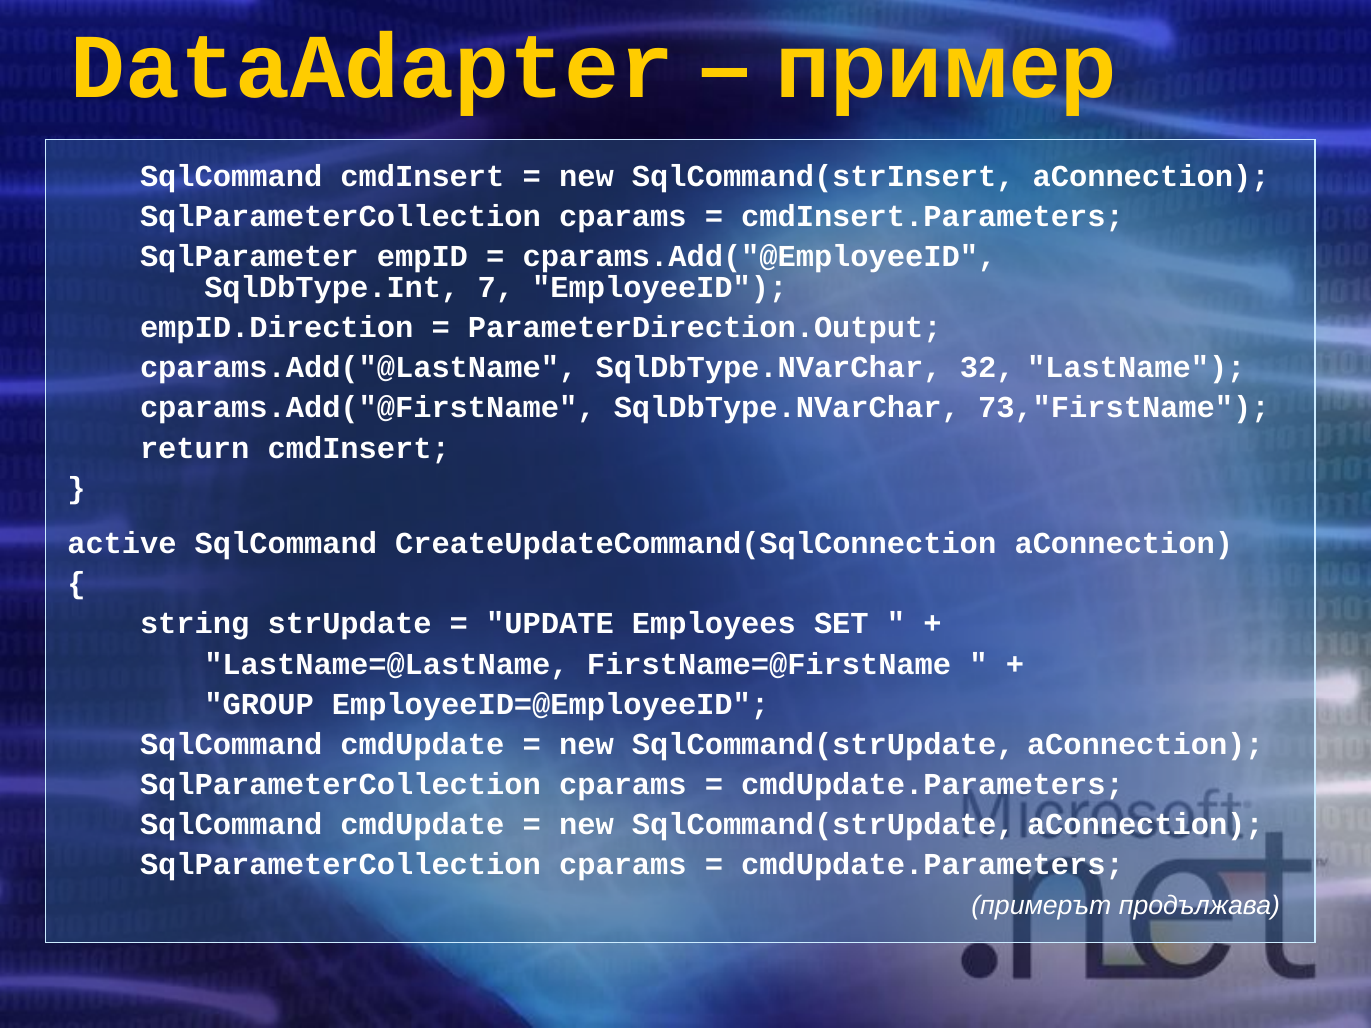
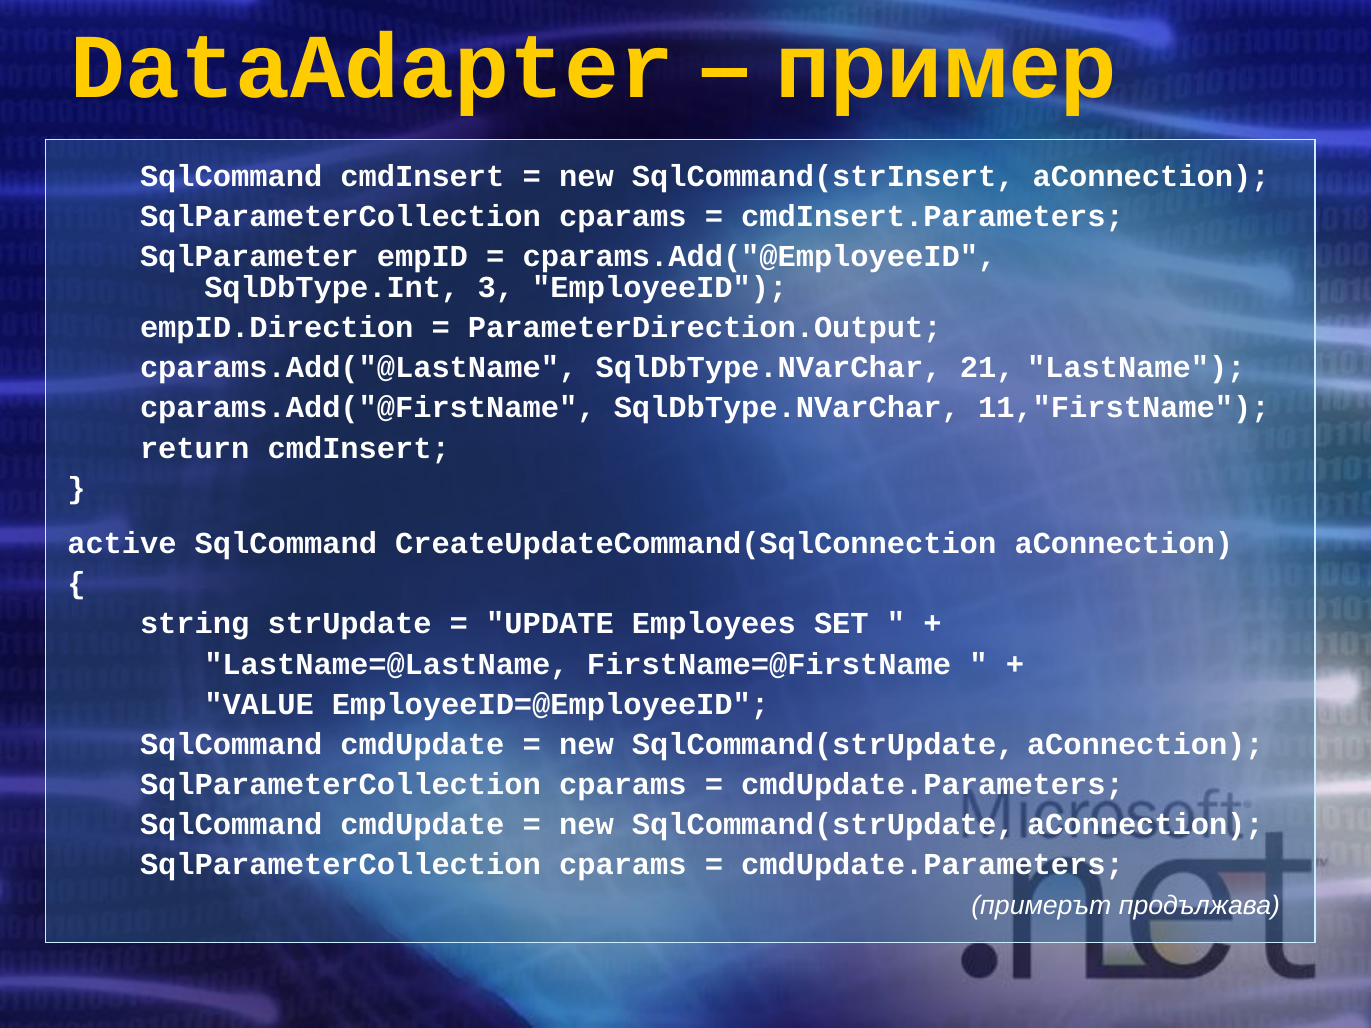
7: 7 -> 3
32: 32 -> 21
73,"FirstName: 73,"FirstName -> 11,"FirstName
GROUP: GROUP -> VALUE
